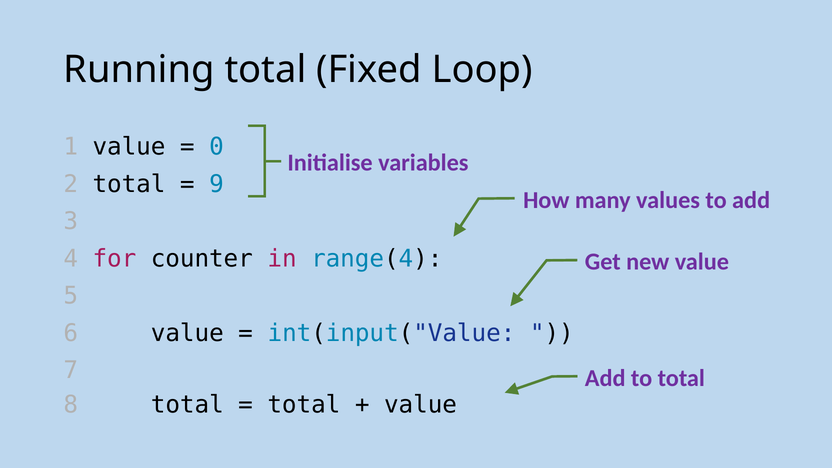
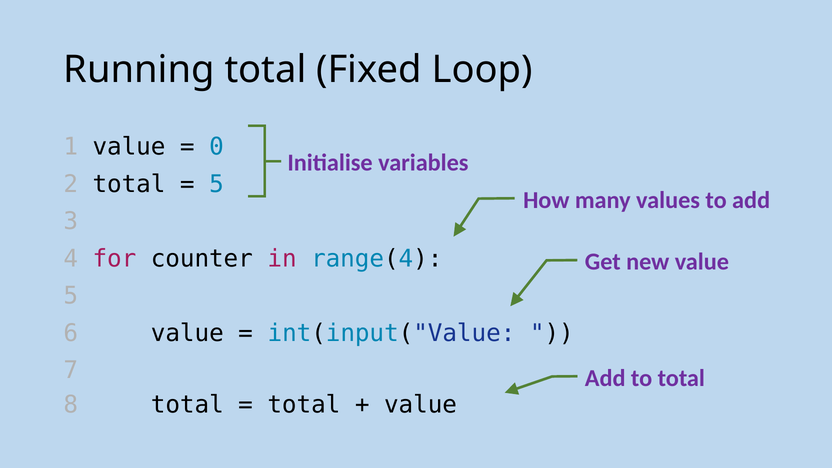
9 at (217, 184): 9 -> 5
